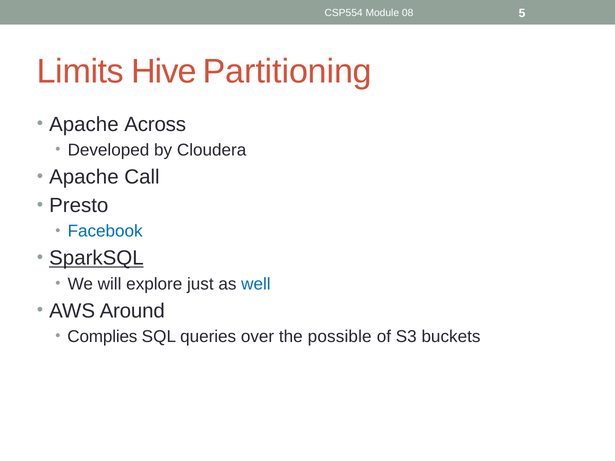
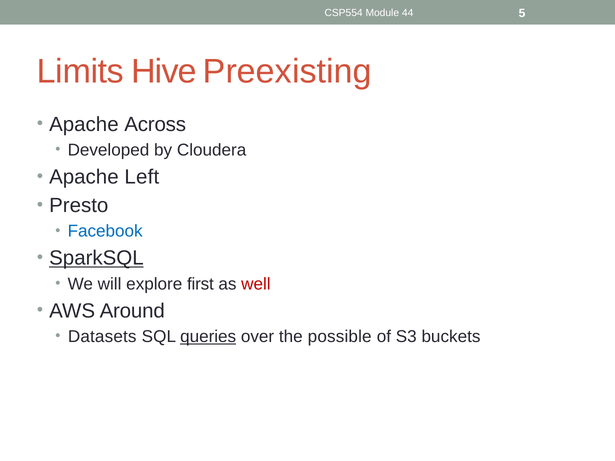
08: 08 -> 44
Partitioning: Partitioning -> Preexisting
Call: Call -> Left
just: just -> first
well colour: blue -> red
Complies: Complies -> Datasets
queries underline: none -> present
